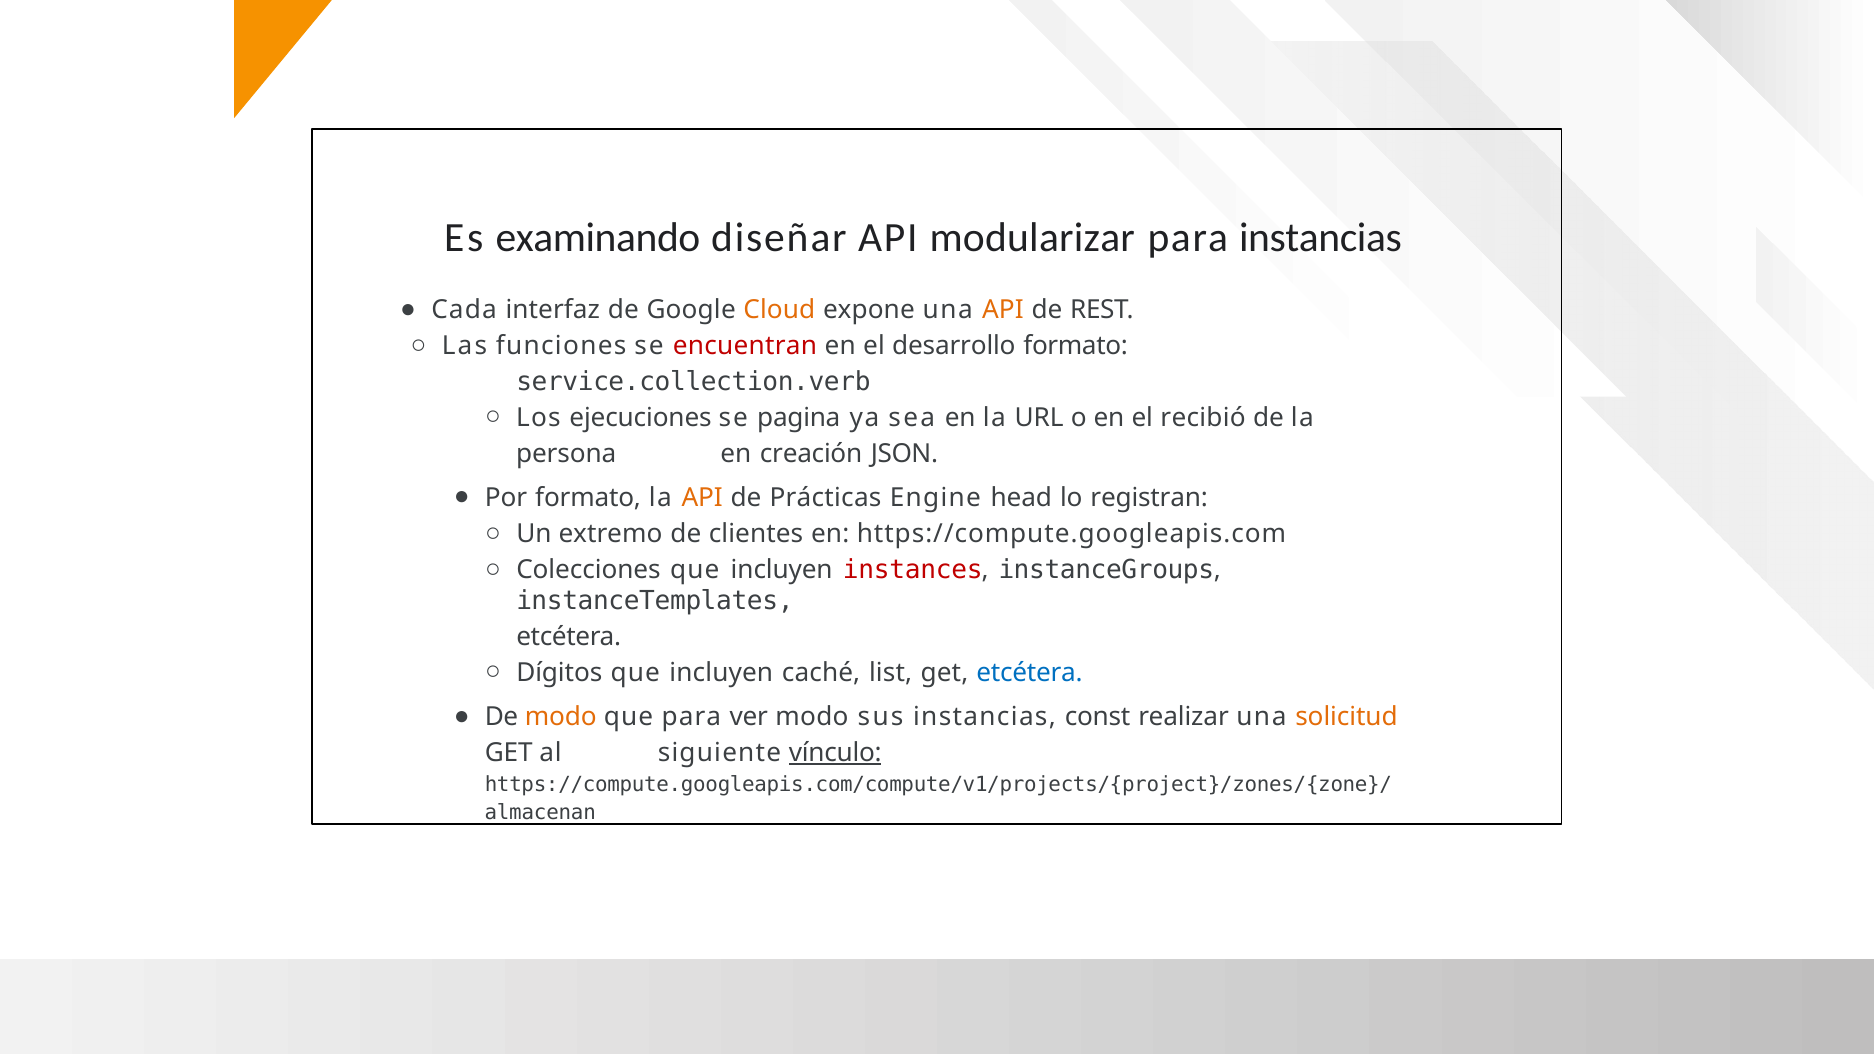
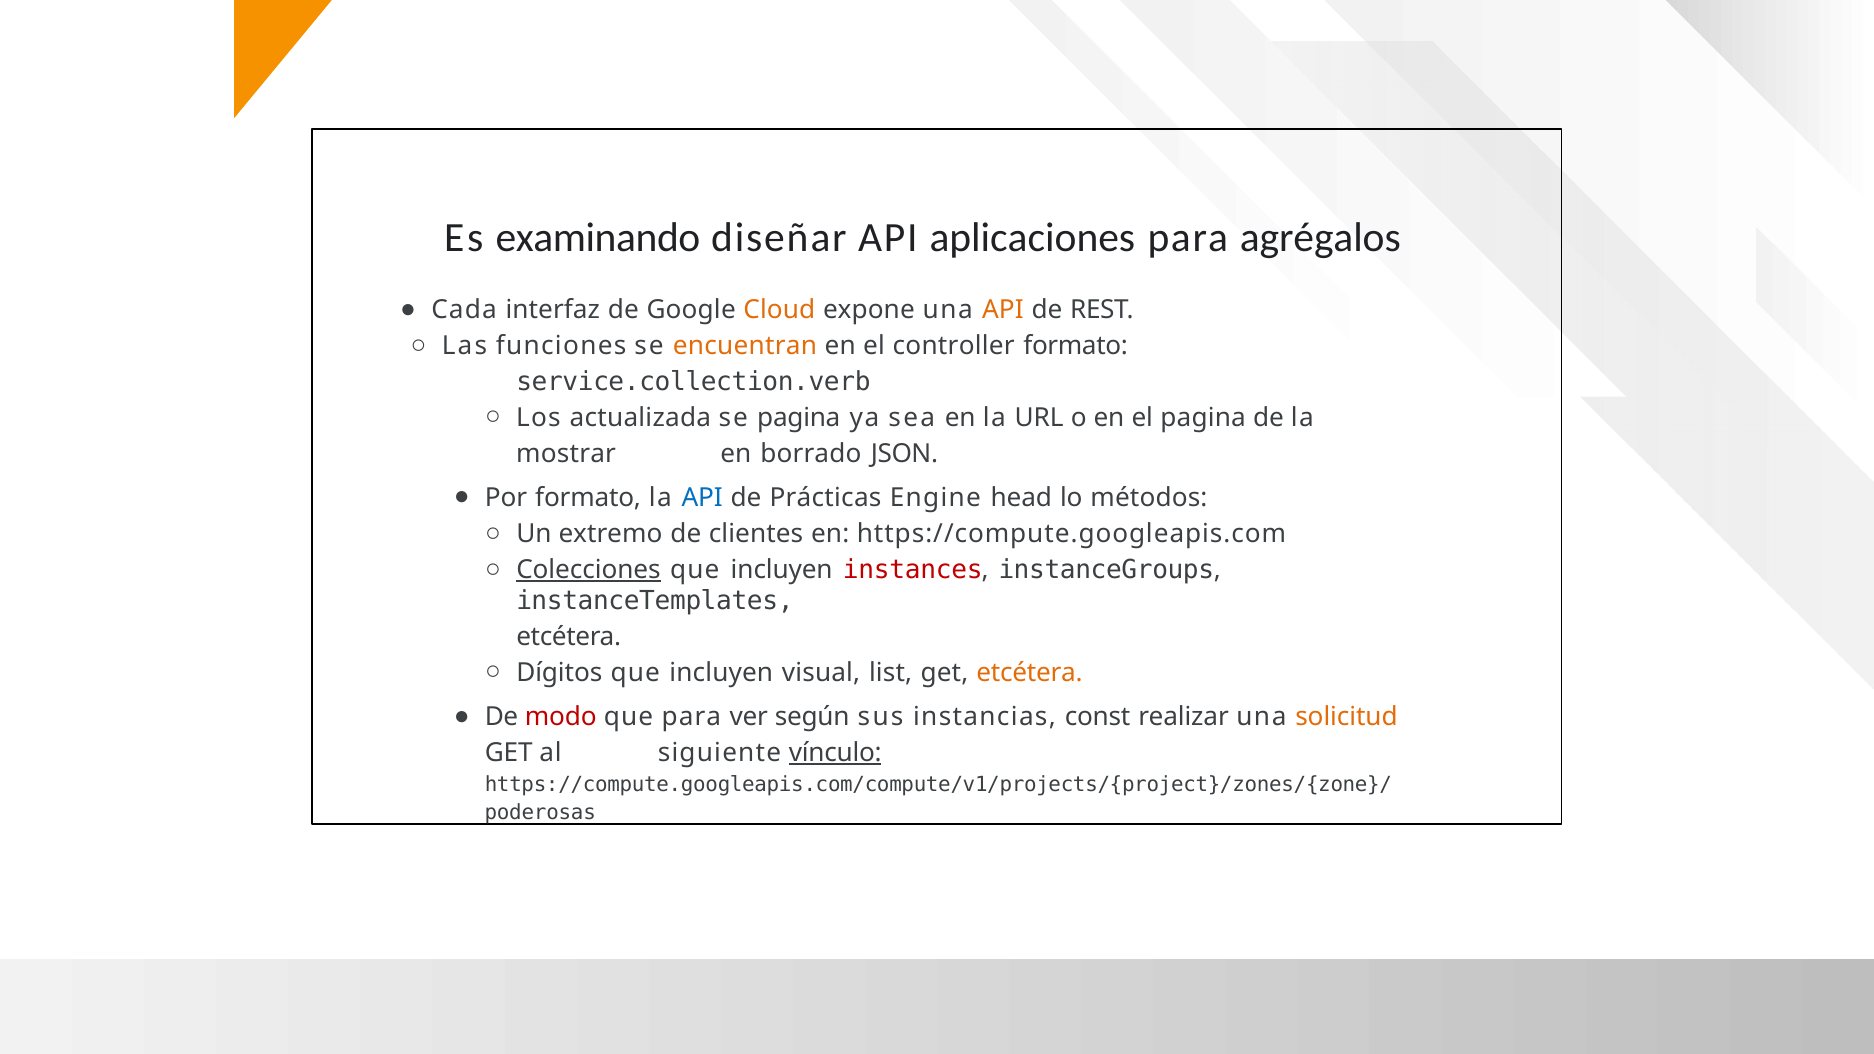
modularizar: modularizar -> aplicaciones
para instancias: instancias -> agrégalos
encuentran colour: red -> orange
desarrollo: desarrollo -> controller
ejecuciones: ejecuciones -> actualizada
el recibió: recibió -> pagina
persona: persona -> mostrar
creación: creación -> borrado
API at (702, 498) colour: orange -> blue
registran: registran -> métodos
Colecciones underline: none -> present
caché: caché -> visual
etcétera at (1030, 673) colour: blue -> orange
modo at (561, 717) colour: orange -> red
ver modo: modo -> según
almacenan: almacenan -> poderosas
